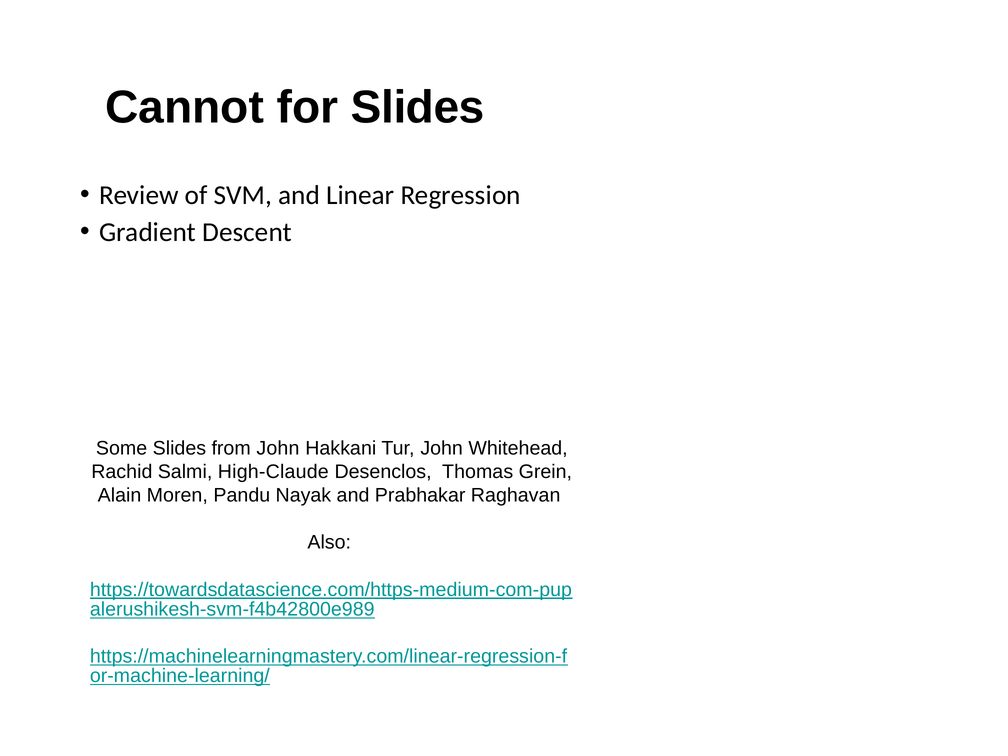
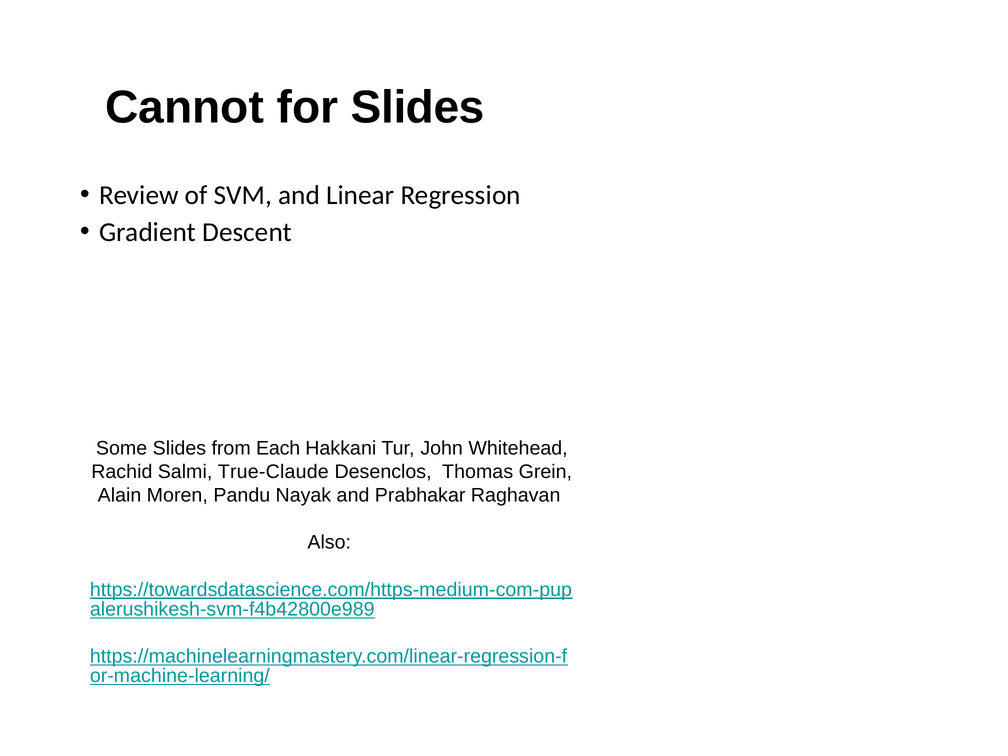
from John: John -> Each
High-Claude: High-Claude -> True-Claude
